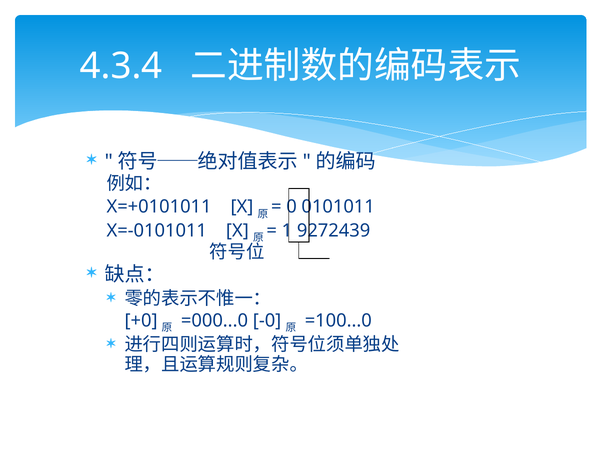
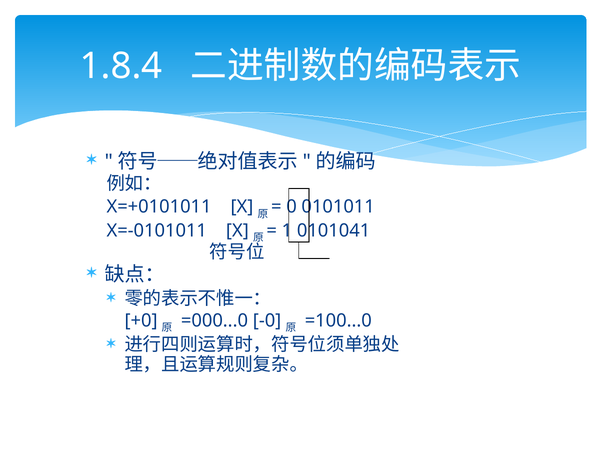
4.3.4: 4.3.4 -> 1.8.4
9272439: 9272439 -> 0101041
